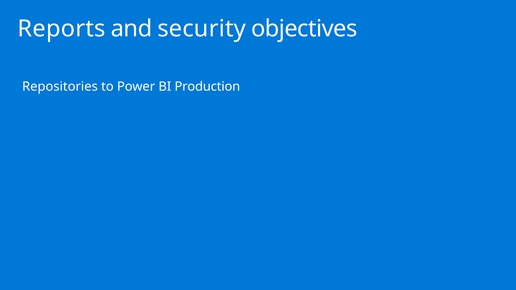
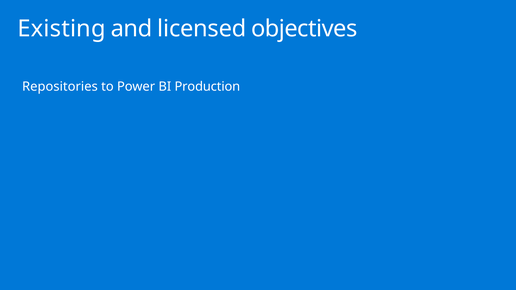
Reports: Reports -> Existing
security: security -> licensed
